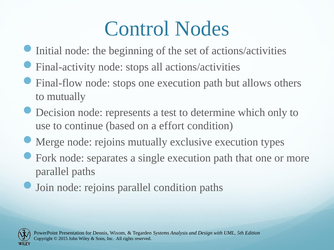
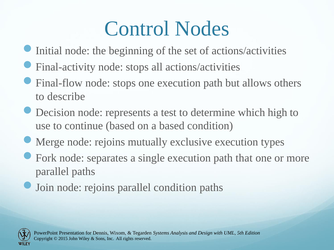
to mutually: mutually -> describe
only: only -> high
a effort: effort -> based
